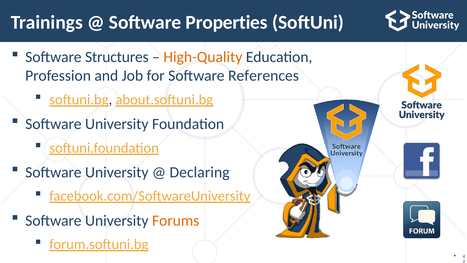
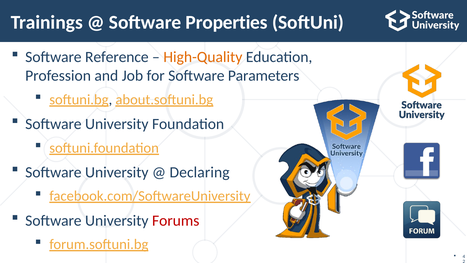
Structures: Structures -> Reference
References: References -> Parameters
Forums colour: orange -> red
